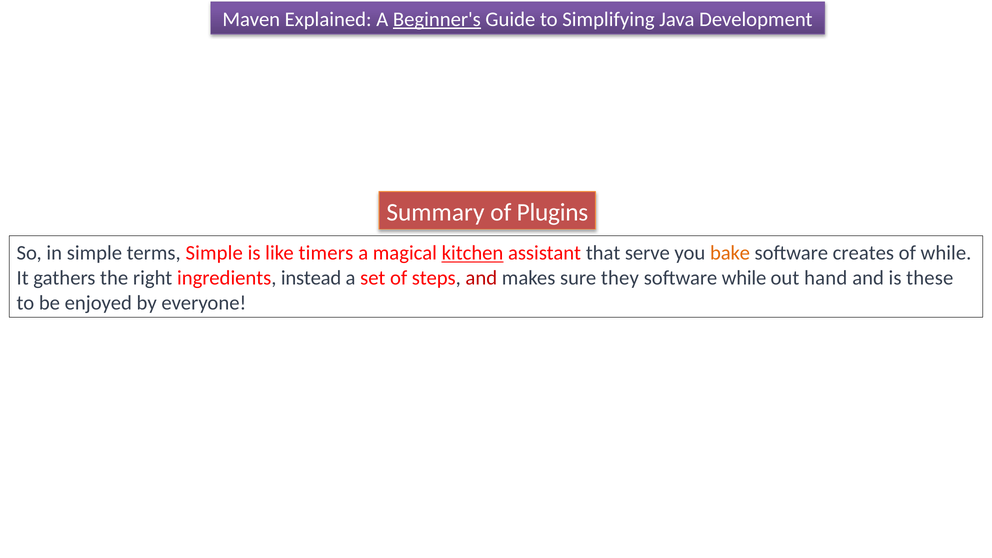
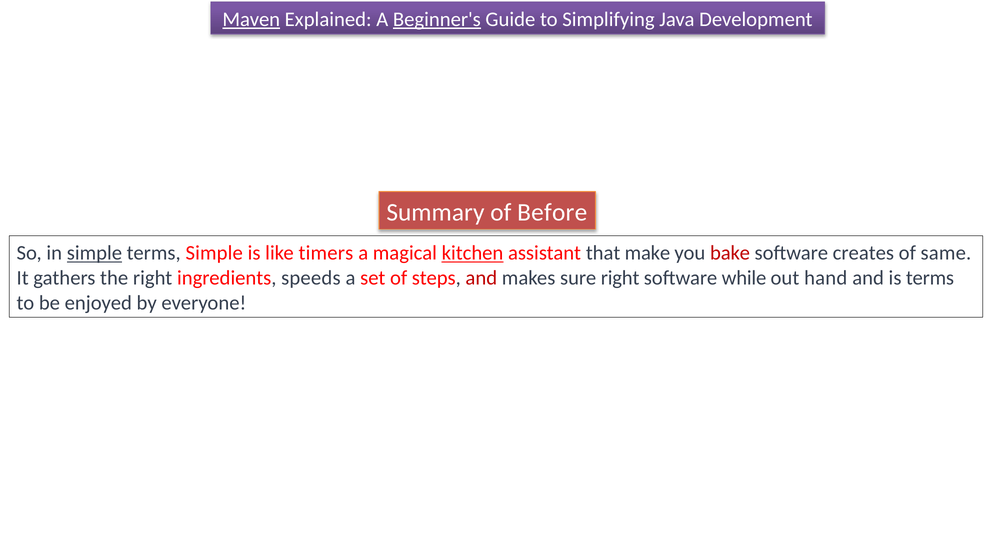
Maven underline: none -> present
Plugins: Plugins -> Before
simple at (94, 253) underline: none -> present
serve: serve -> make
bake colour: orange -> red
of while: while -> same
instead: instead -> speeds
sure they: they -> right
is these: these -> terms
